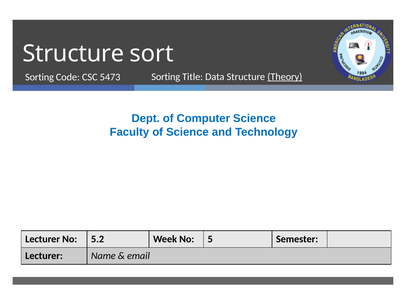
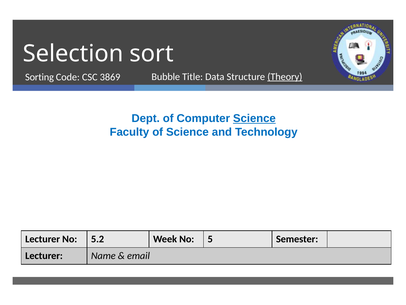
Structure at (73, 54): Structure -> Selection
Sorting at (166, 77): Sorting -> Bubble
5473: 5473 -> 3869
Science at (254, 118) underline: none -> present
